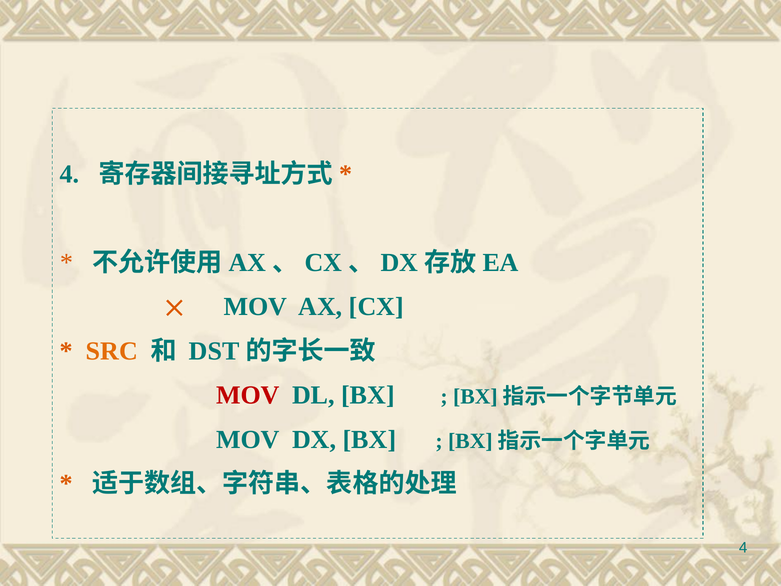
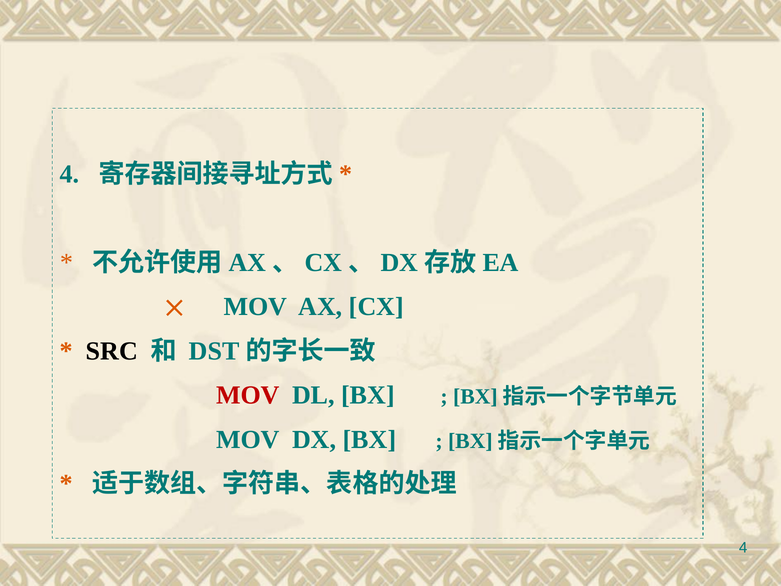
SRC colour: orange -> black
